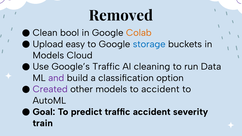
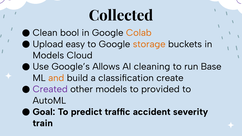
Removed: Removed -> Collected
storage colour: blue -> orange
Google’s Traffic: Traffic -> Allows
Data: Data -> Base
and colour: purple -> orange
option: option -> create
to accident: accident -> provided
